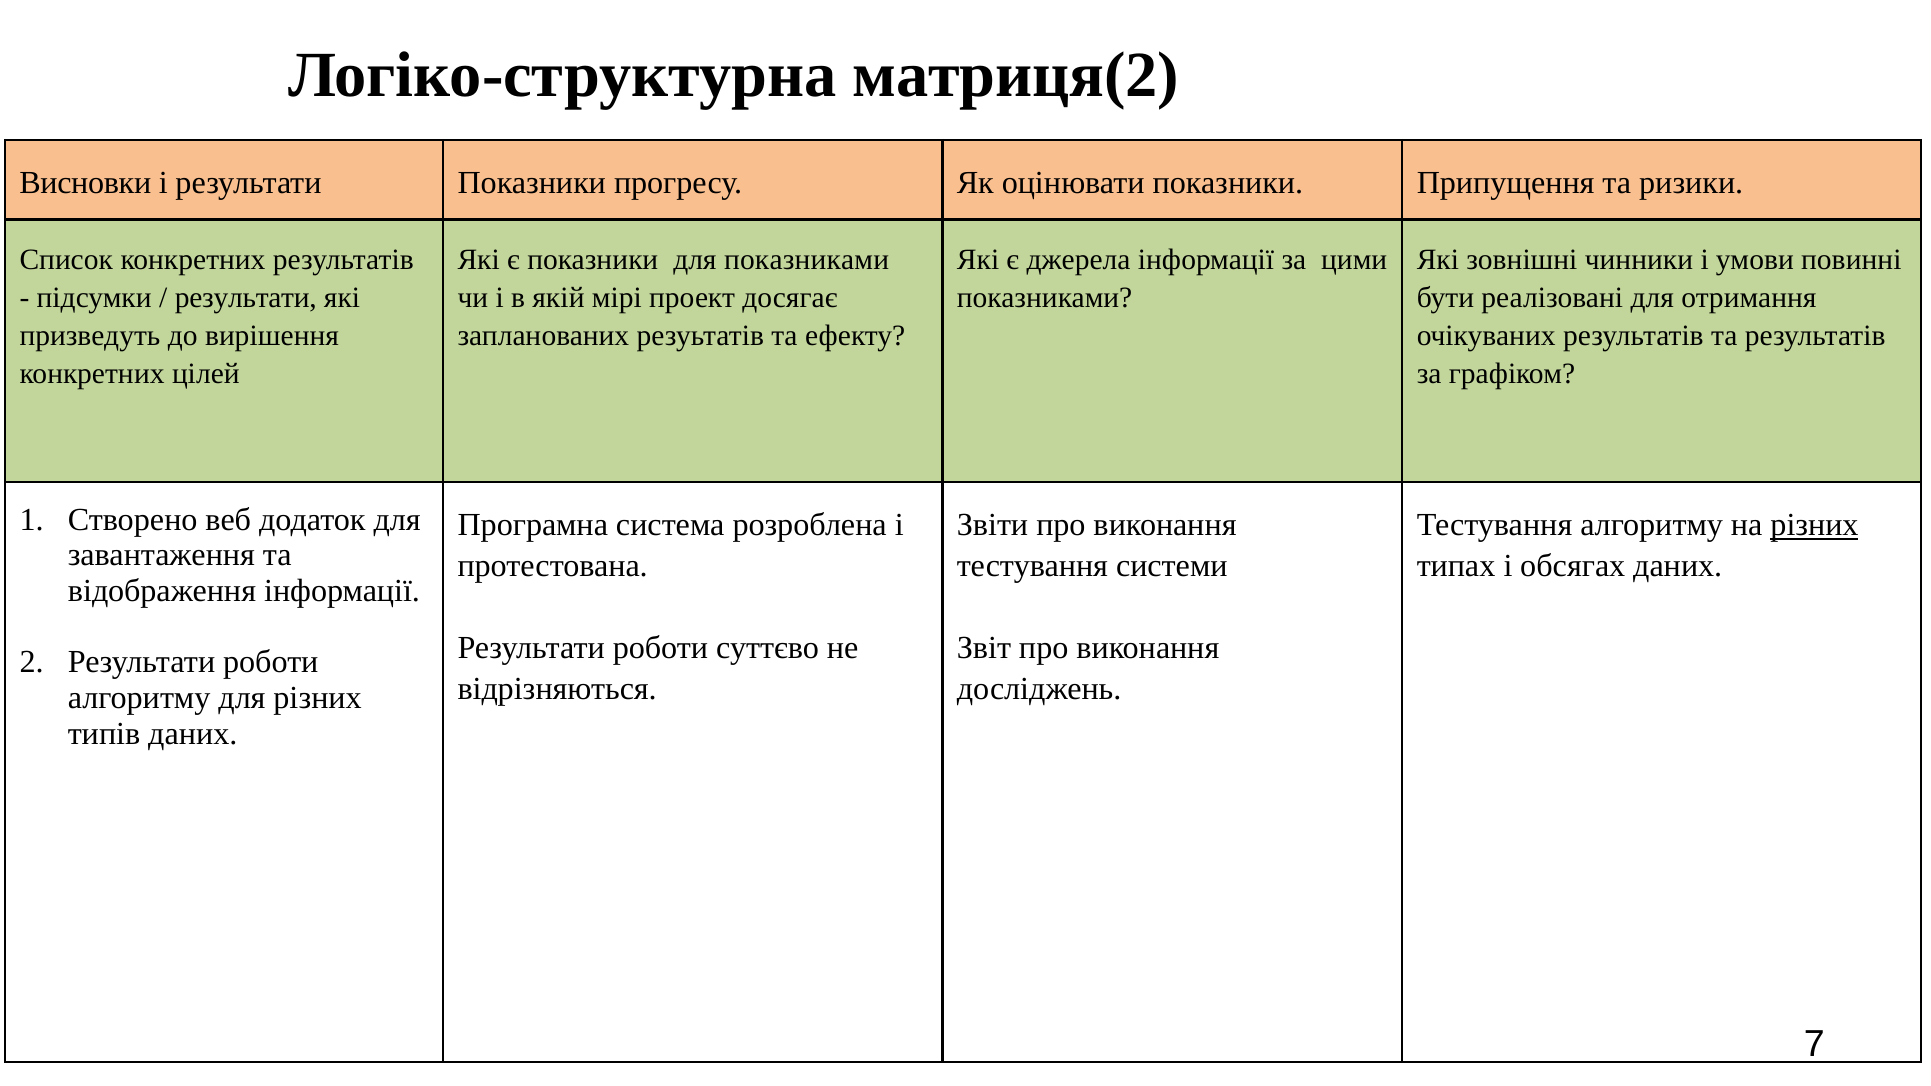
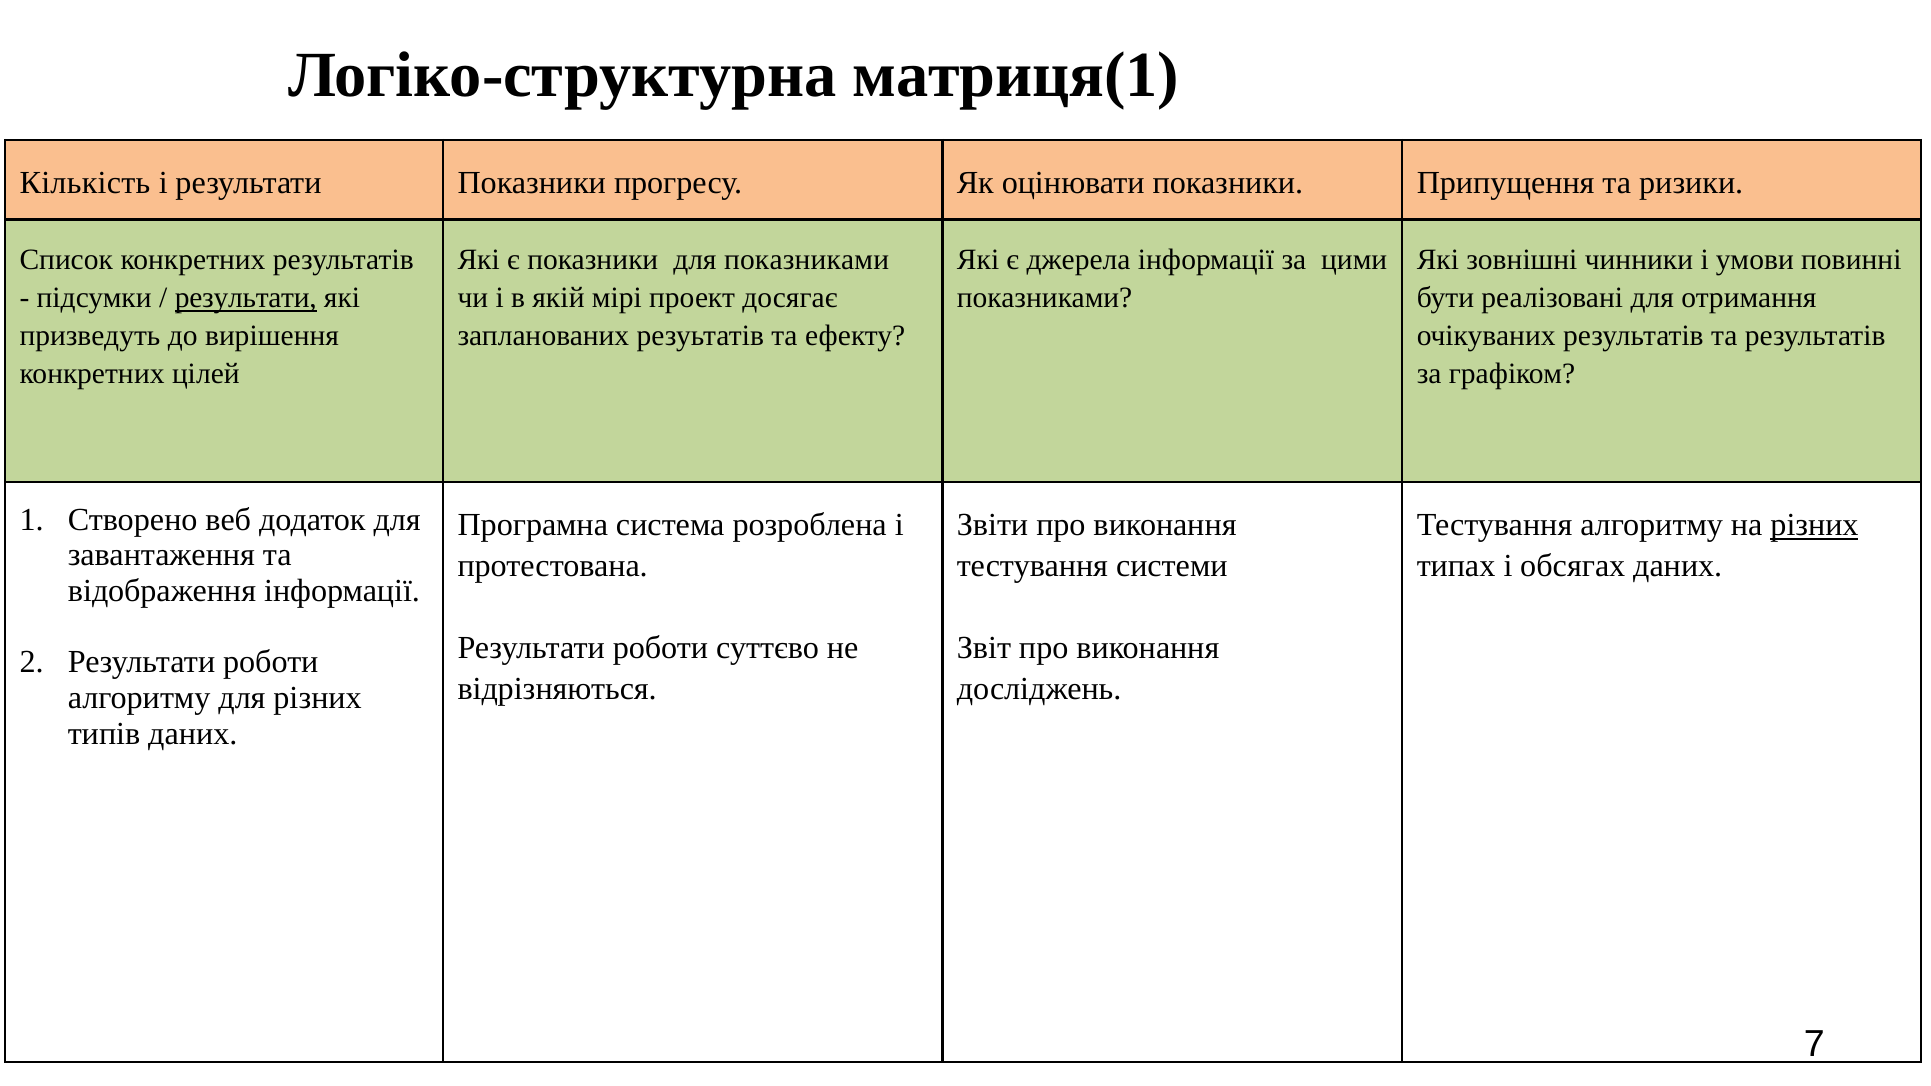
матриця(2: матриця(2 -> матриця(1
Висновки: Висновки -> Кількість
результати at (246, 298) underline: none -> present
